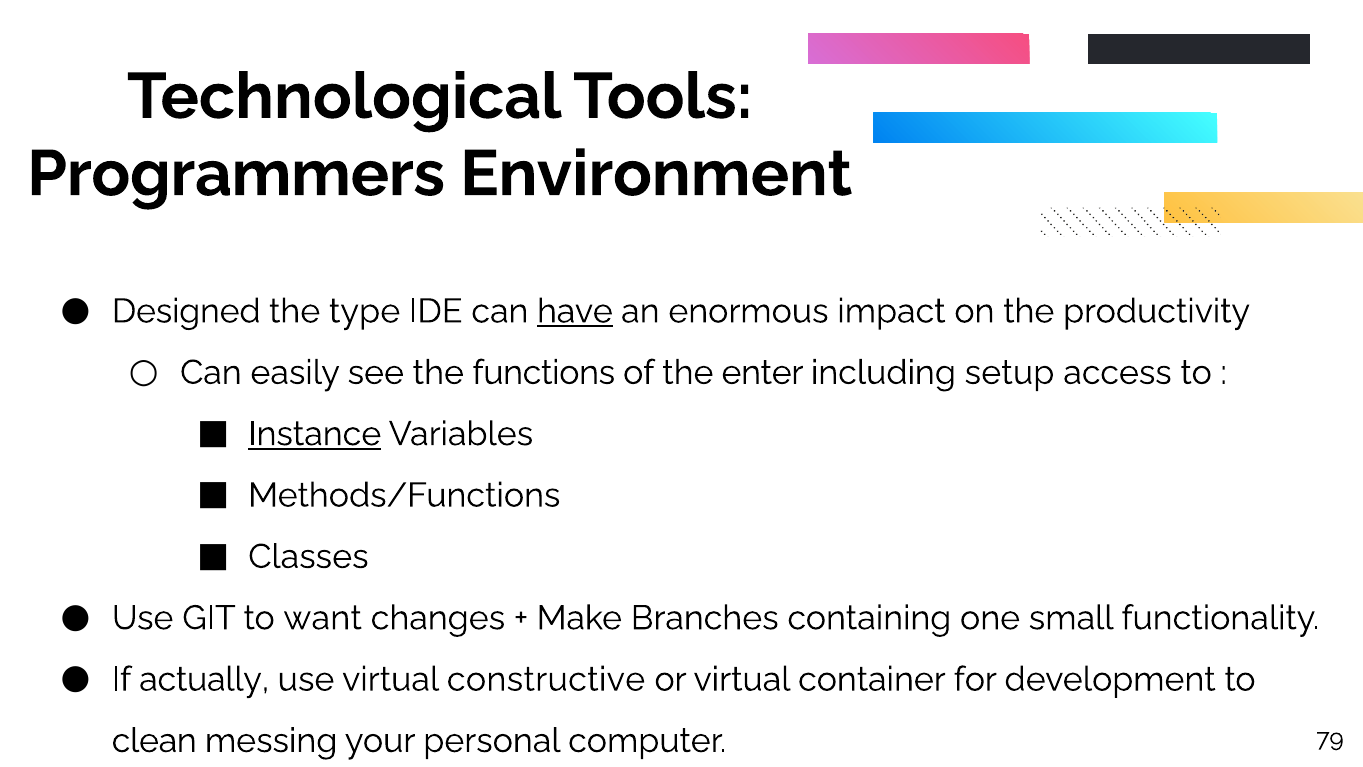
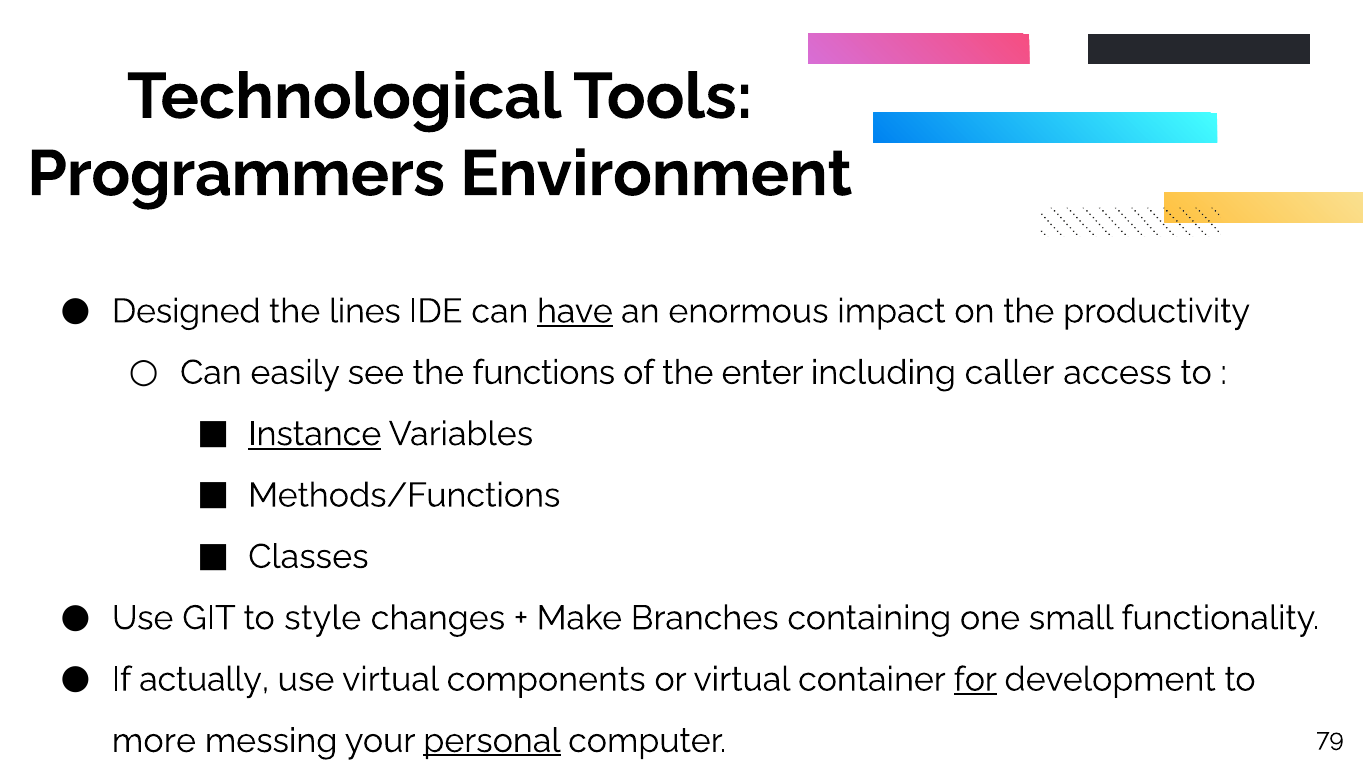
type: type -> lines
setup: setup -> caller
want: want -> style
constructive: constructive -> components
for underline: none -> present
clean: clean -> more
personal underline: none -> present
